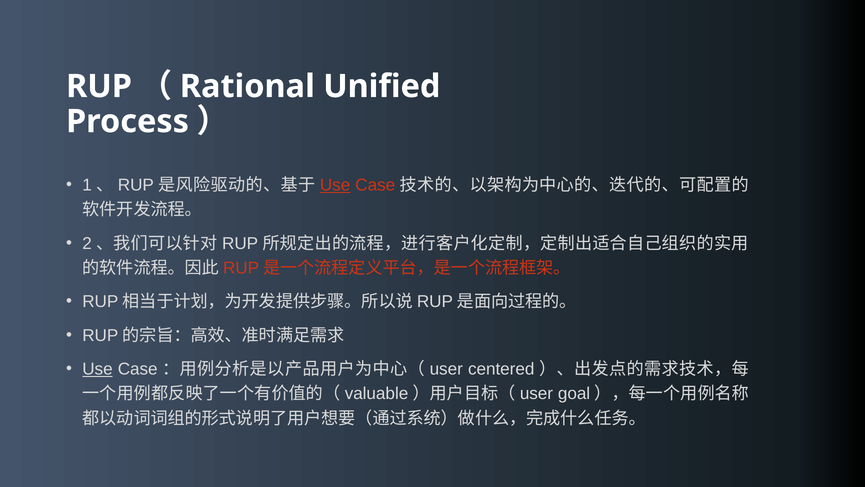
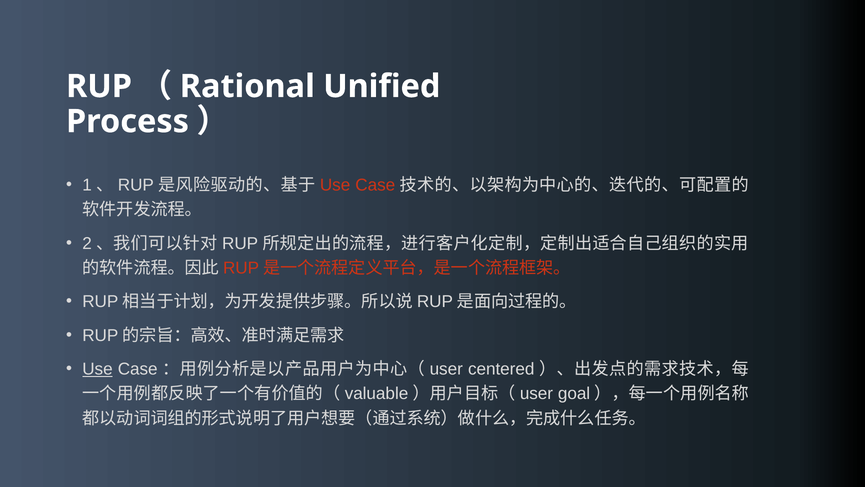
Use at (335, 185) underline: present -> none
